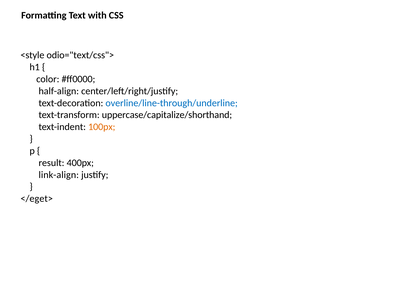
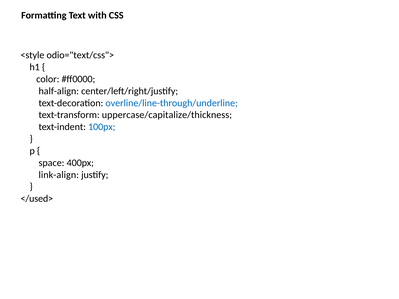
uppercase/capitalize/shorthand: uppercase/capitalize/shorthand -> uppercase/capitalize/thickness
100px colour: orange -> blue
result: result -> space
</eget>: </eget> -> </used>
